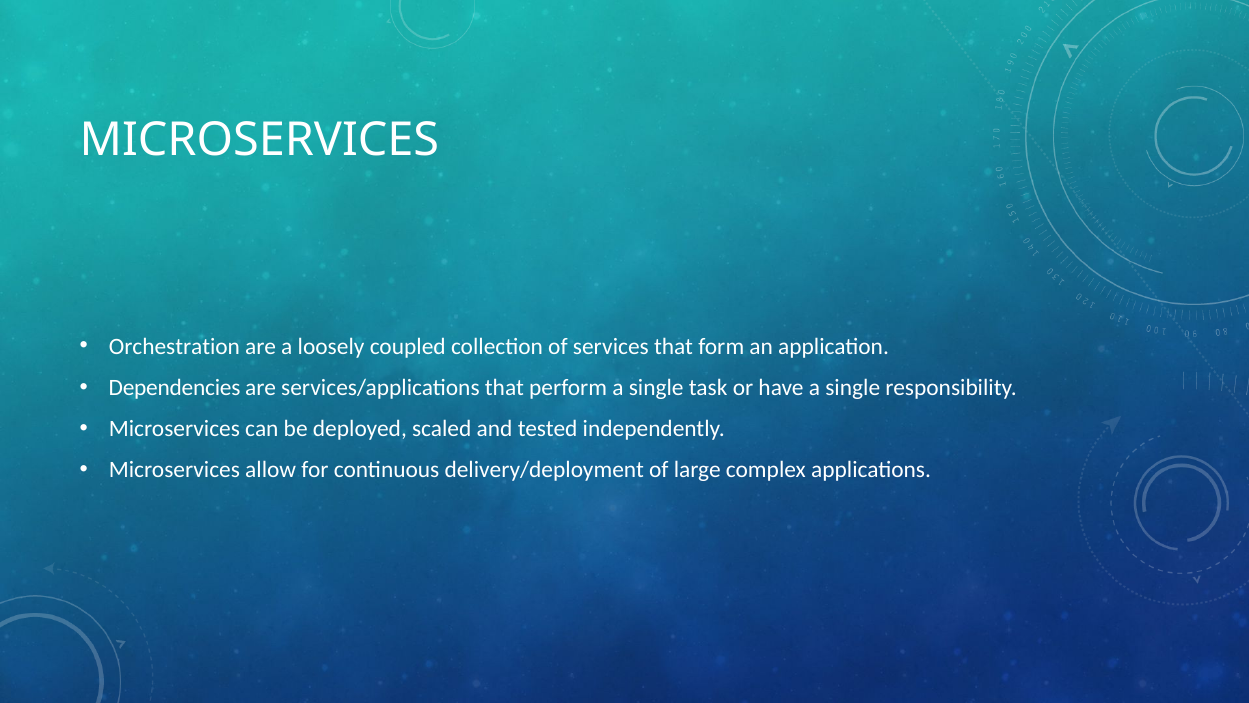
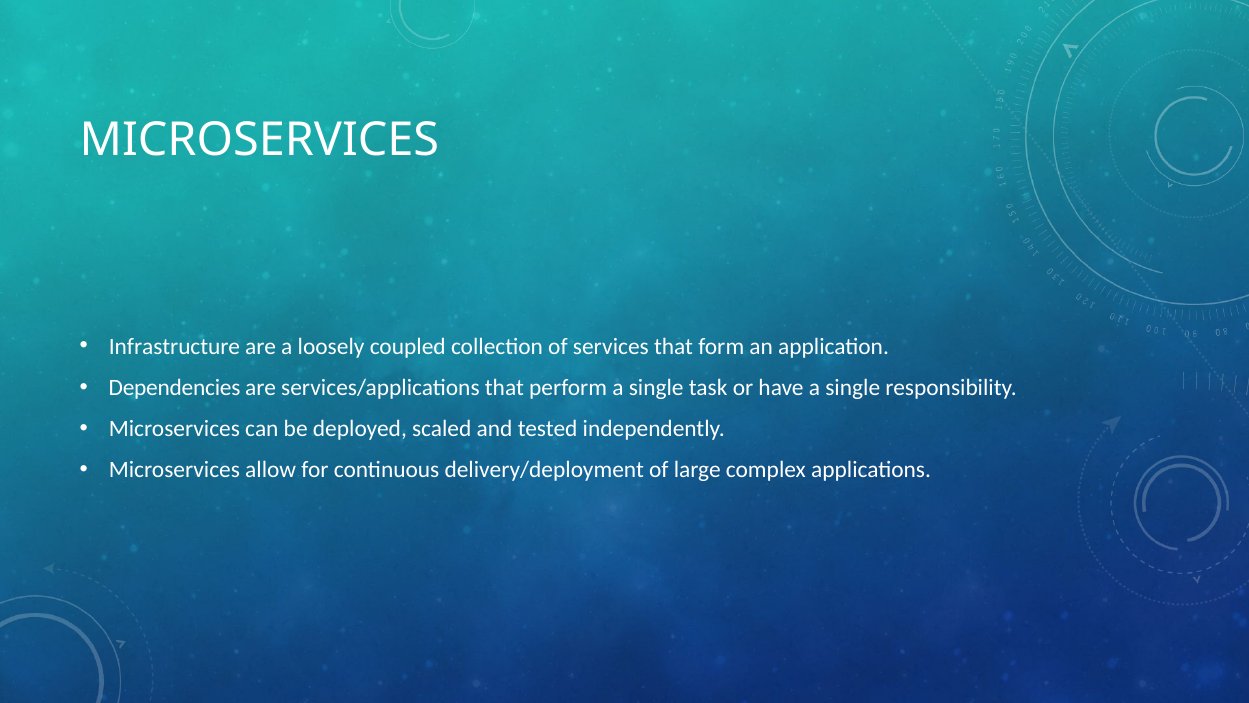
Orchestration: Orchestration -> Infrastructure
